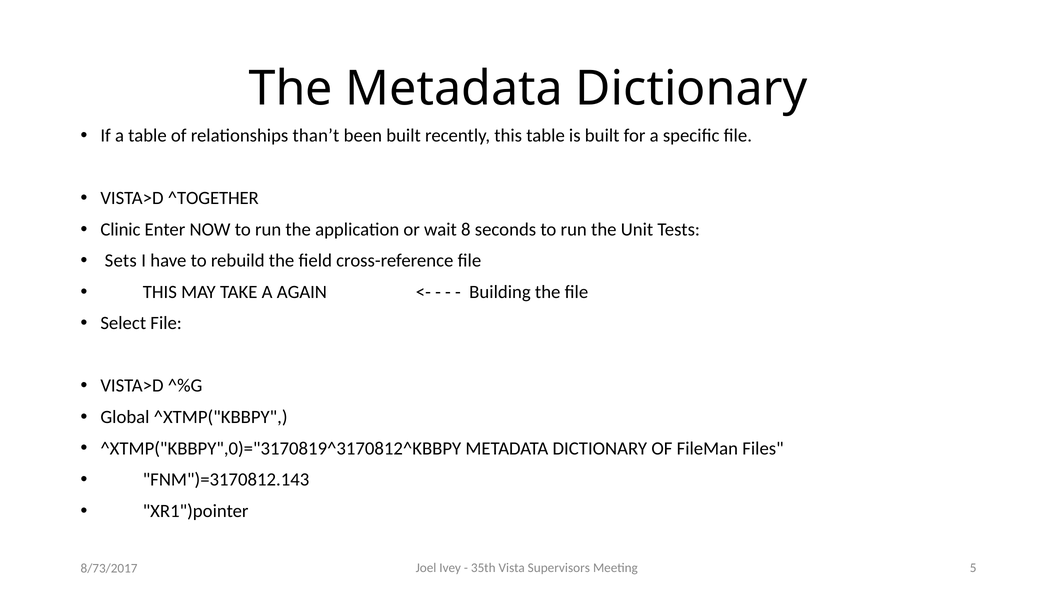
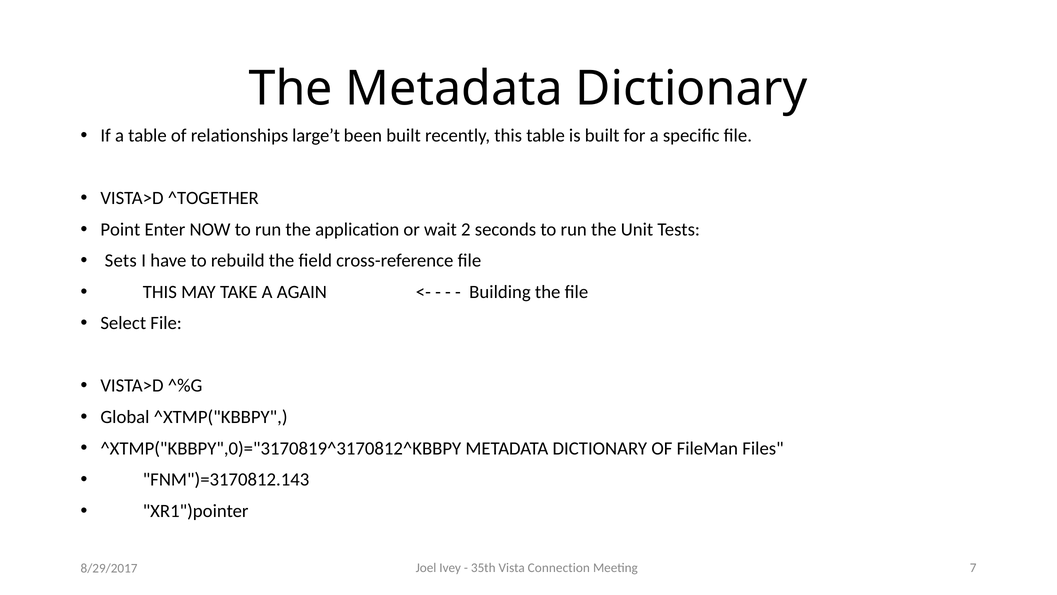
than’t: than’t -> large’t
Clinic: Clinic -> Point
8: 8 -> 2
Supervisors: Supervisors -> Connection
5: 5 -> 7
8/73/2017: 8/73/2017 -> 8/29/2017
